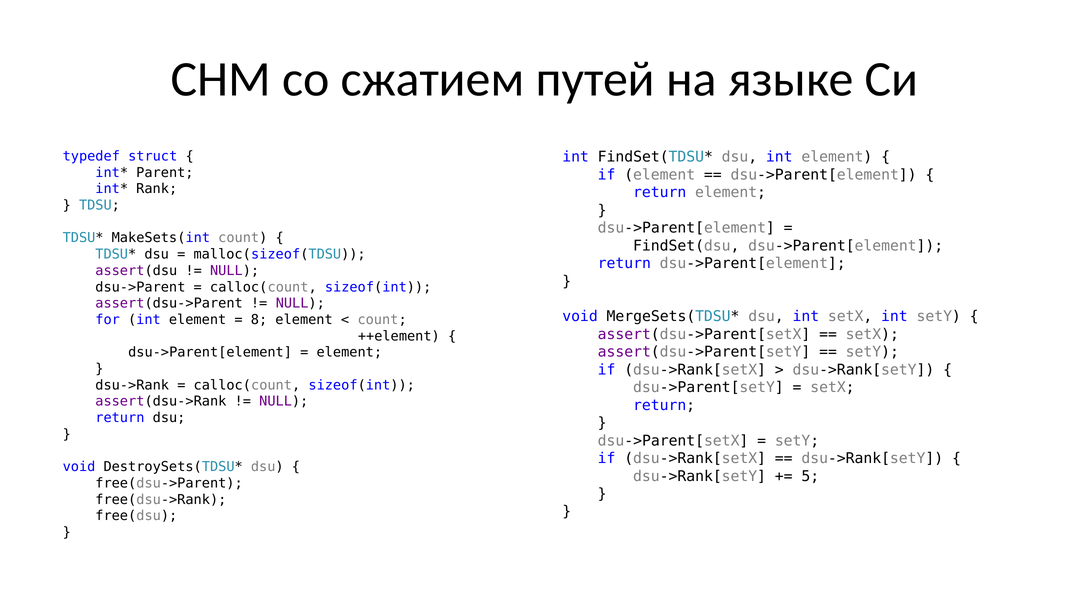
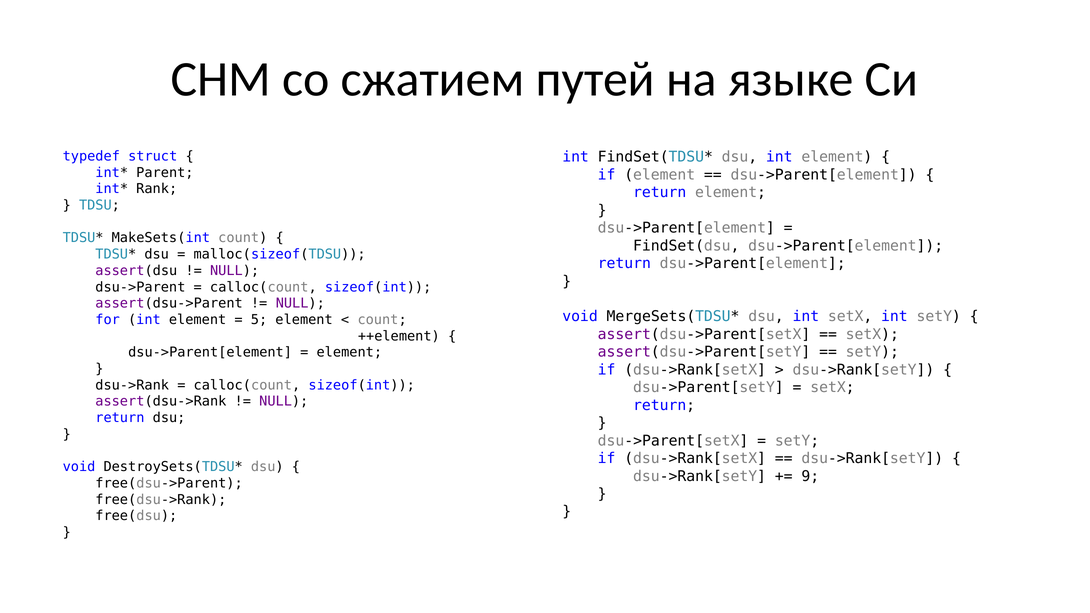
8: 8 -> 5
5: 5 -> 9
